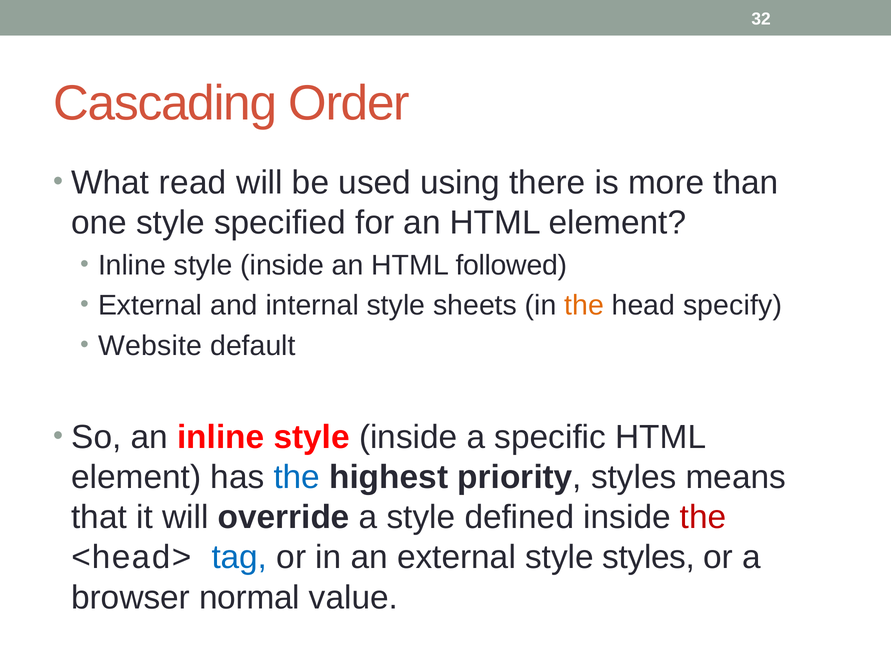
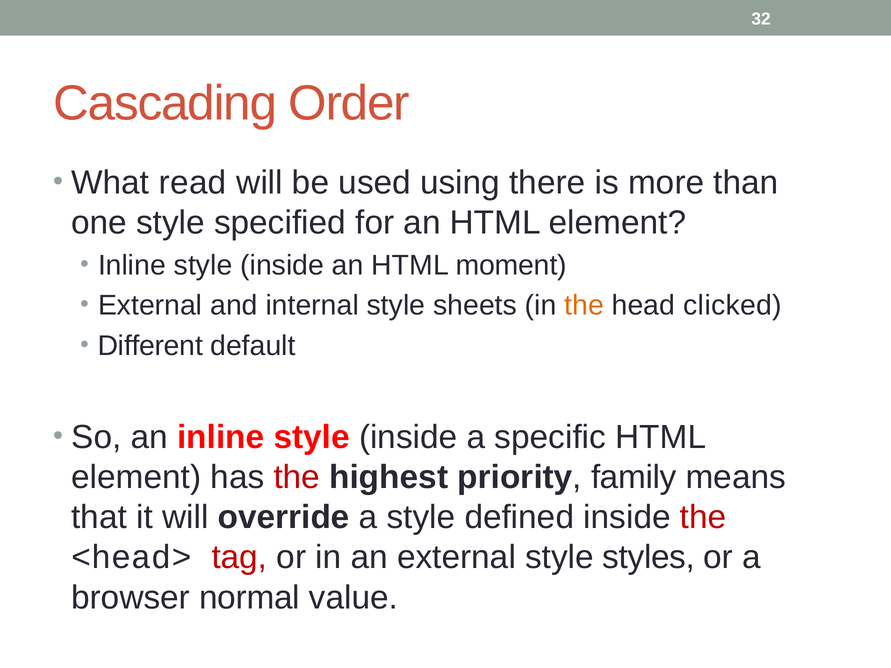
followed: followed -> moment
specify: specify -> clicked
Website: Website -> Different
the at (297, 477) colour: blue -> red
priority styles: styles -> family
tag colour: blue -> red
